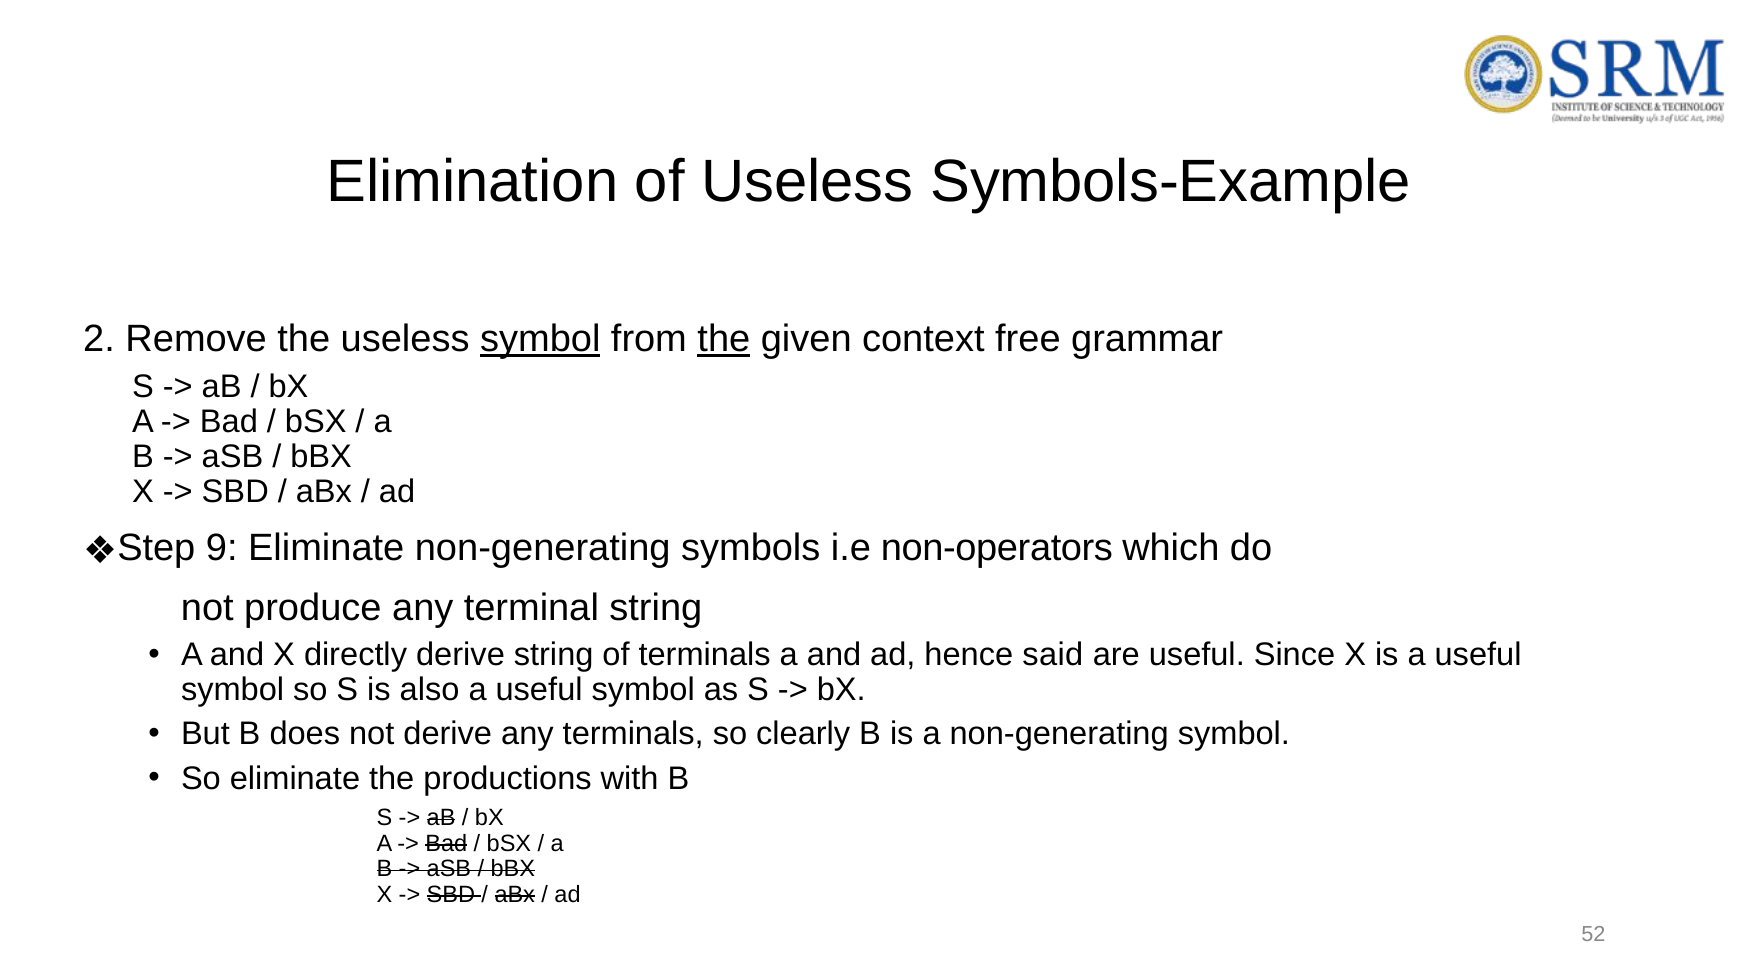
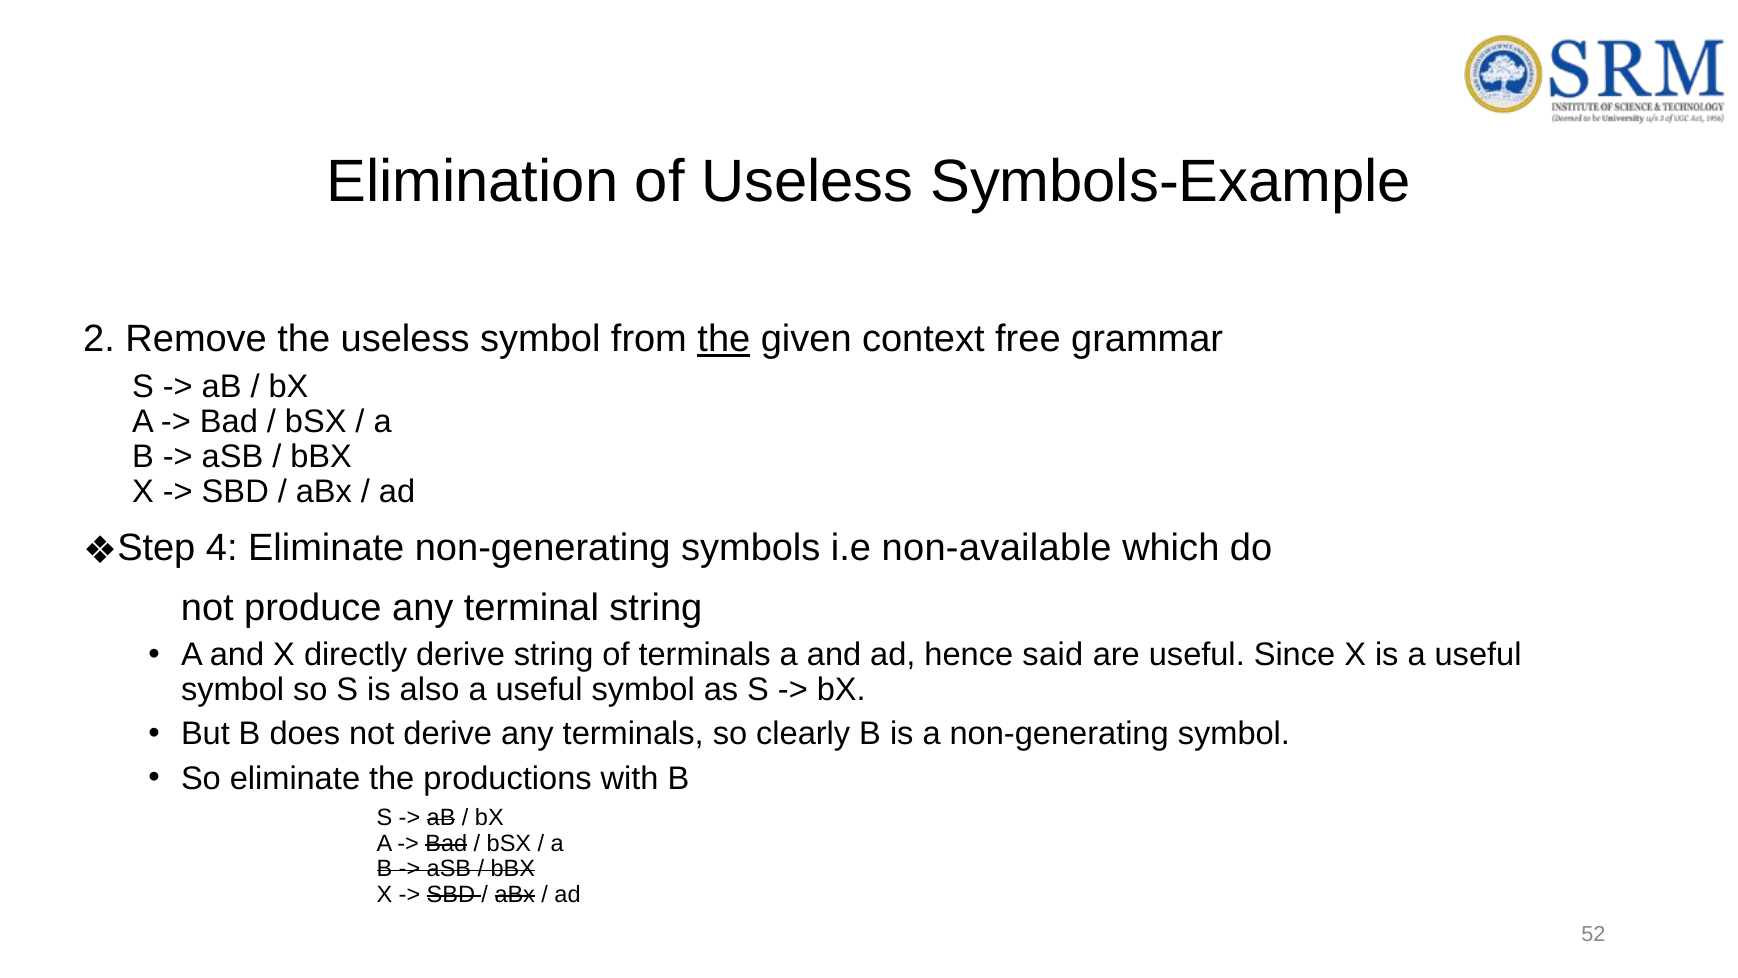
symbol at (540, 339) underline: present -> none
9: 9 -> 4
non-operators: non-operators -> non-available
